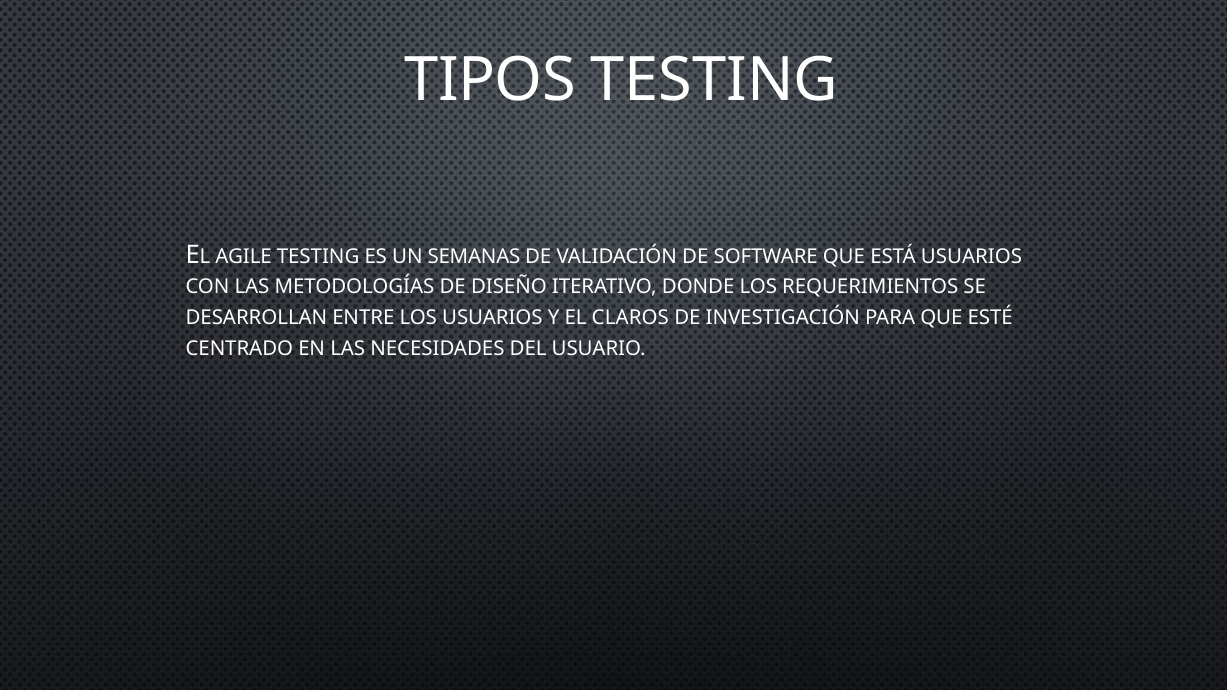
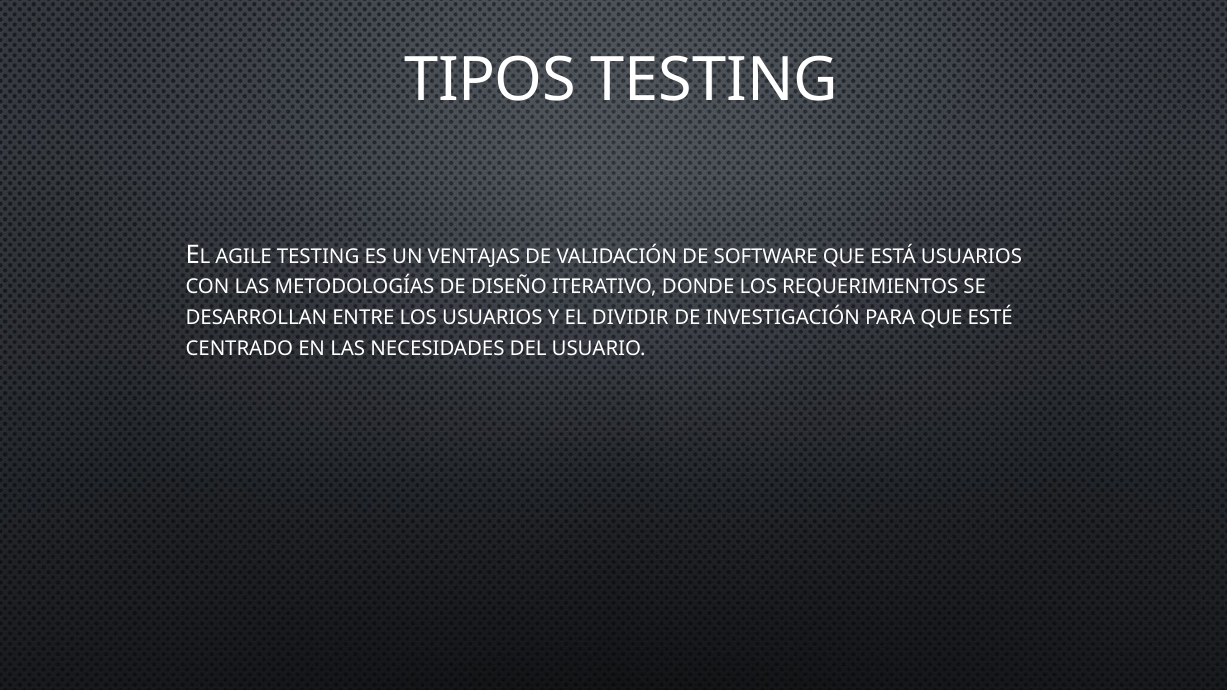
SEMANAS: SEMANAS -> VENTAJAS
CLAROS: CLAROS -> DIVIDIR
